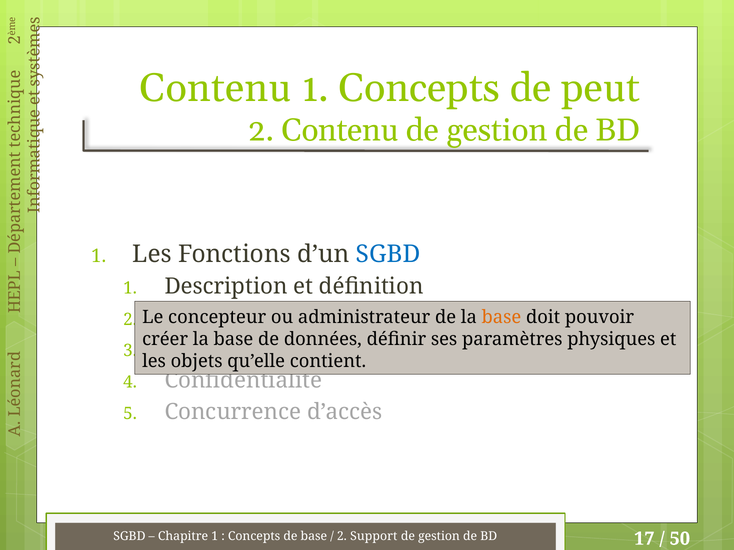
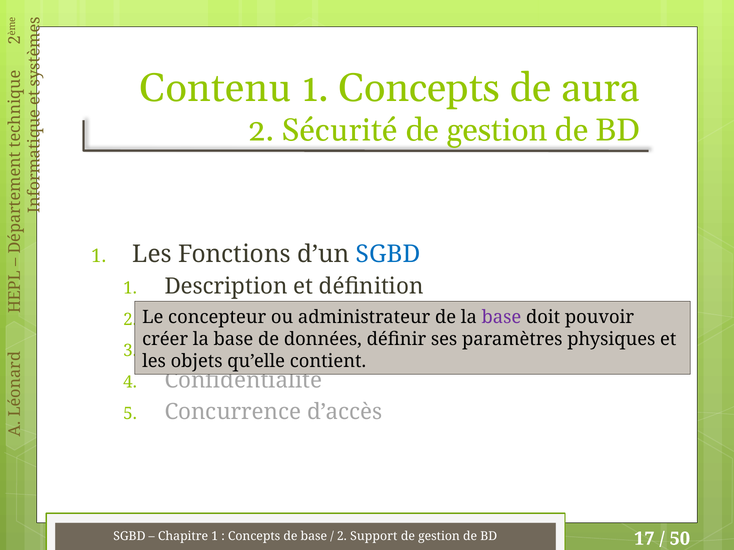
peut: peut -> aura
2 Contenu: Contenu -> Sécurité
base at (501, 317) colour: orange -> purple
